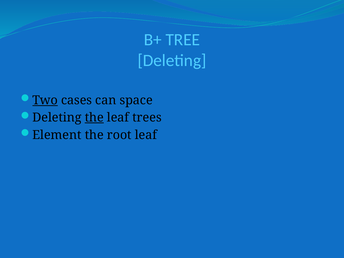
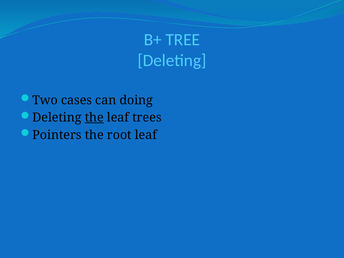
Two underline: present -> none
space: space -> doing
Element: Element -> Pointers
